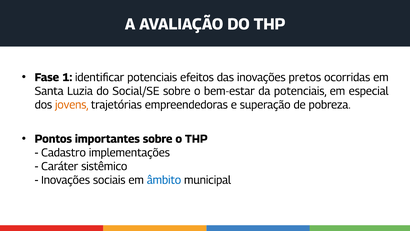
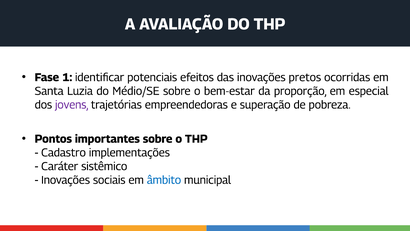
Social/SE: Social/SE -> Médio/SE
da potenciais: potenciais -> proporção
jovens colour: orange -> purple
